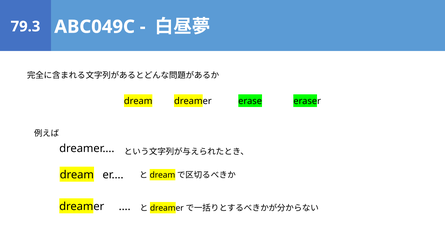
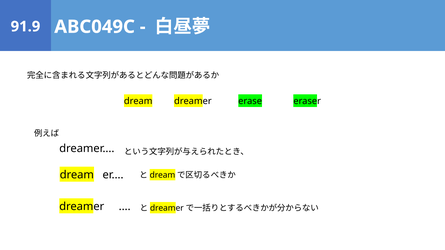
79.3: 79.3 -> 91.9
